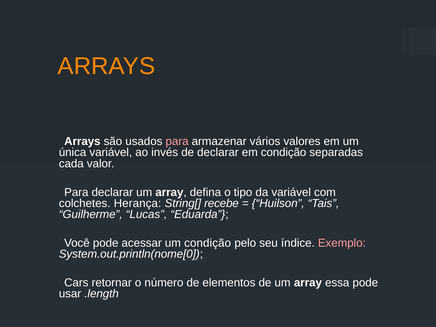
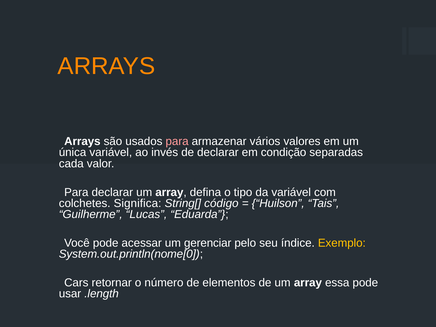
Herança: Herança -> Significa
recebe: recebe -> código
um condição: condição -> gerenciar
Exemplo colour: pink -> yellow
